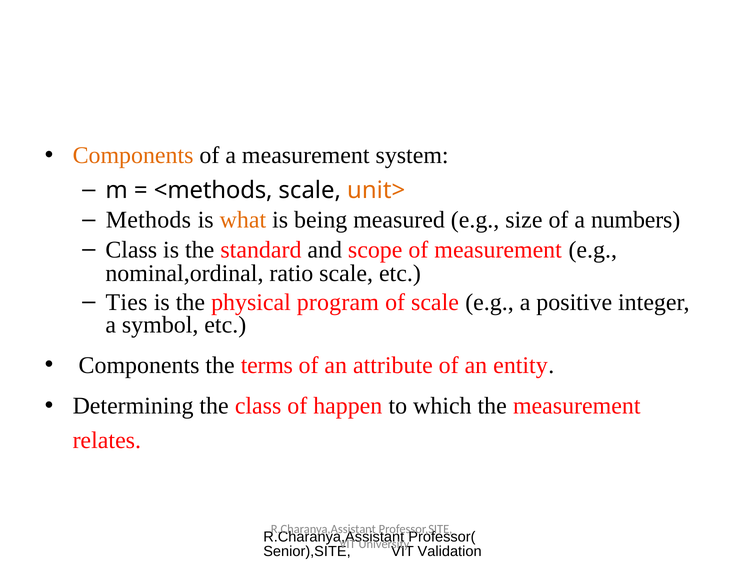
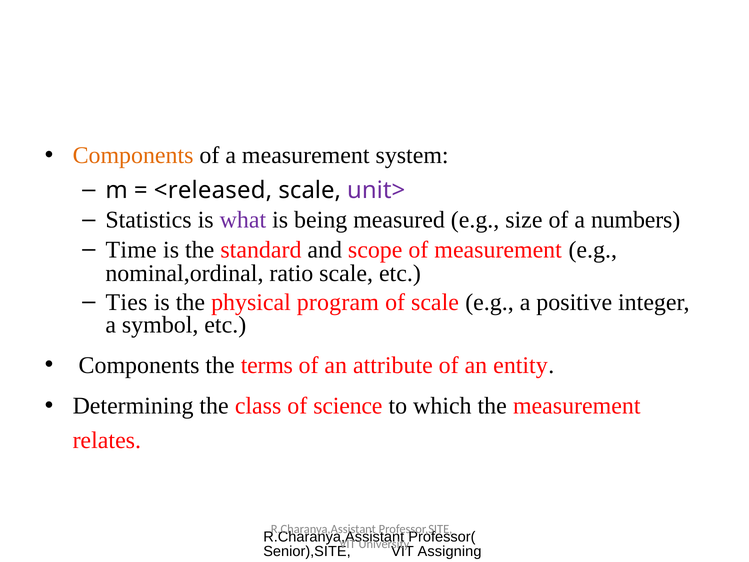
<methods: <methods -> <released
unit> colour: orange -> purple
Methods: Methods -> Statistics
what colour: orange -> purple
Class at (131, 250): Class -> Time
happen: happen -> science
Validation: Validation -> Assigning
